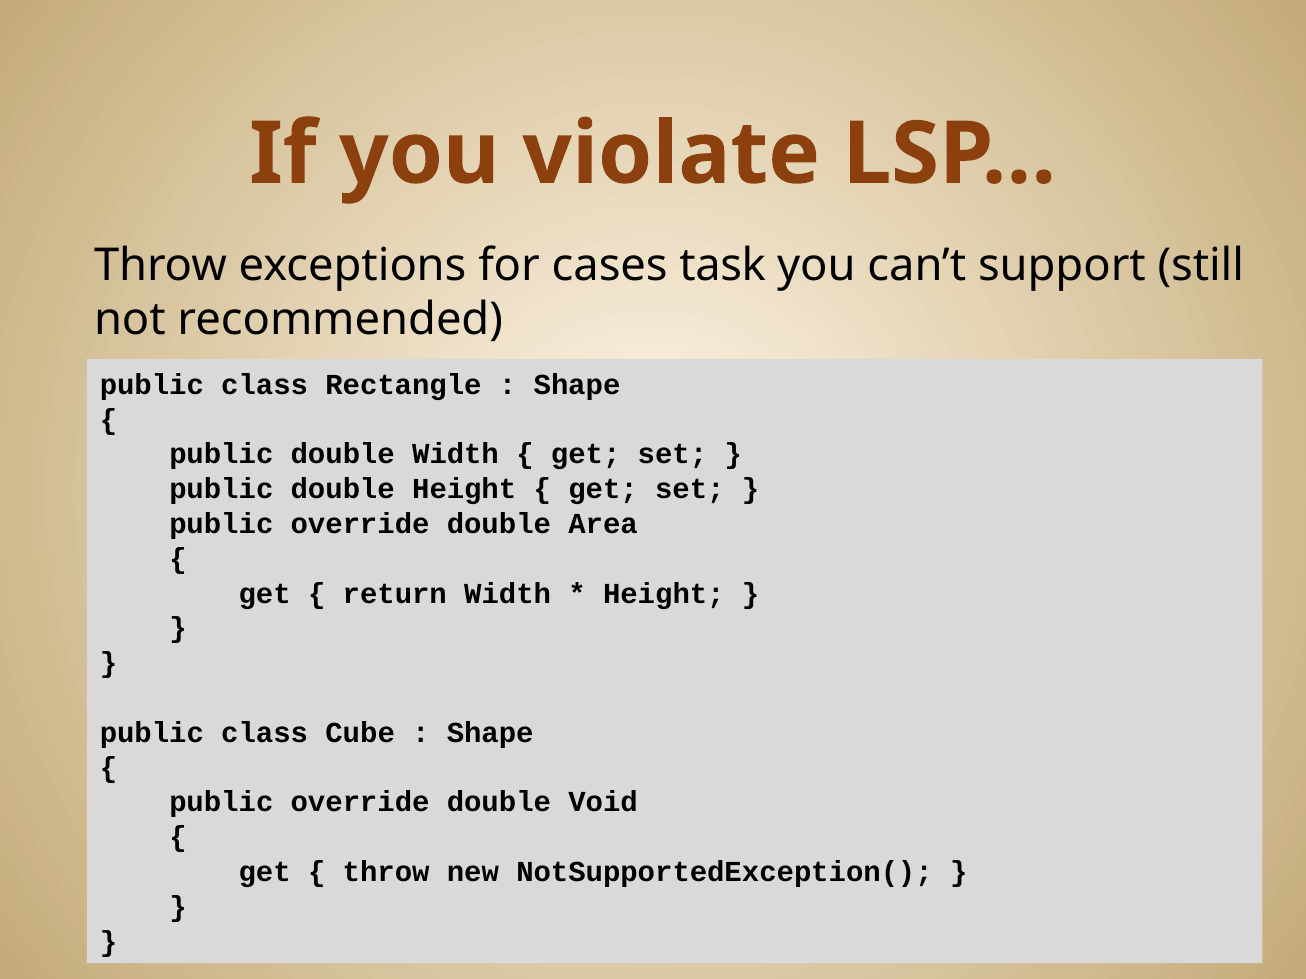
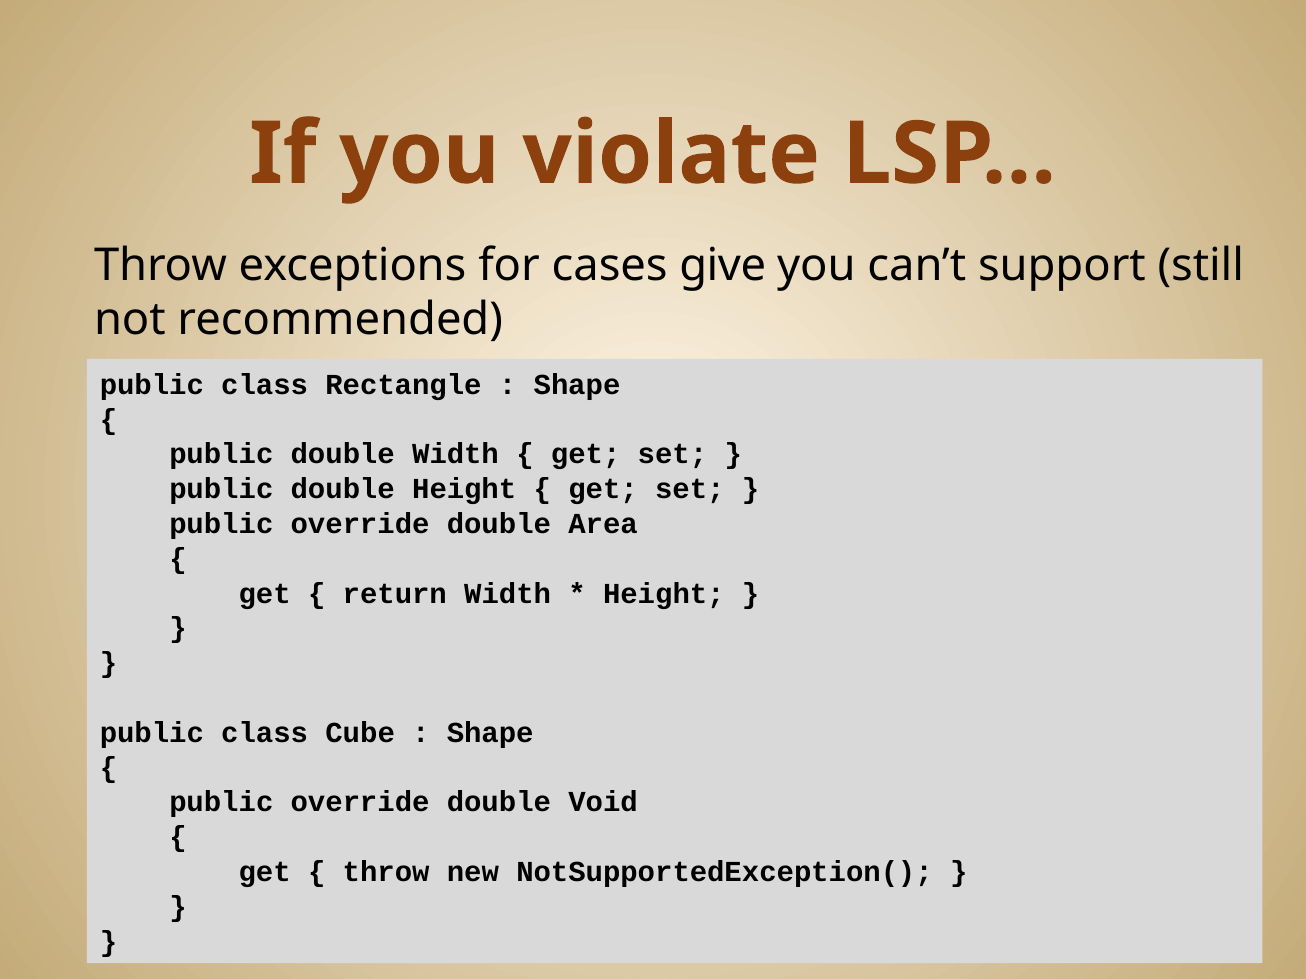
task: task -> give
